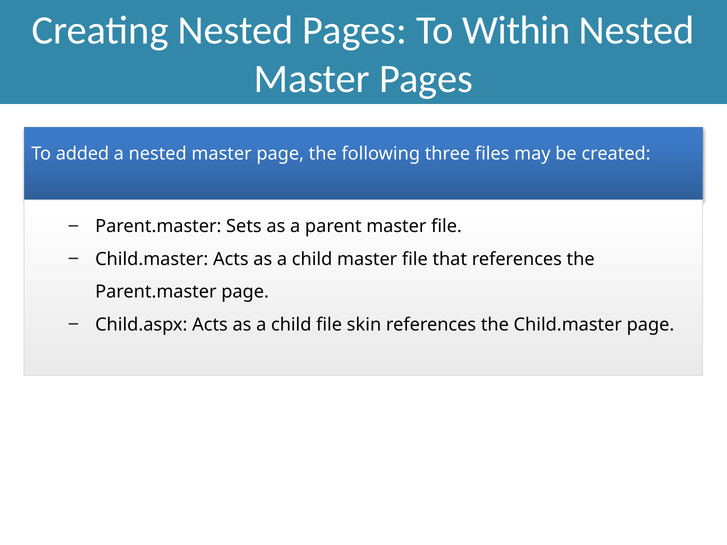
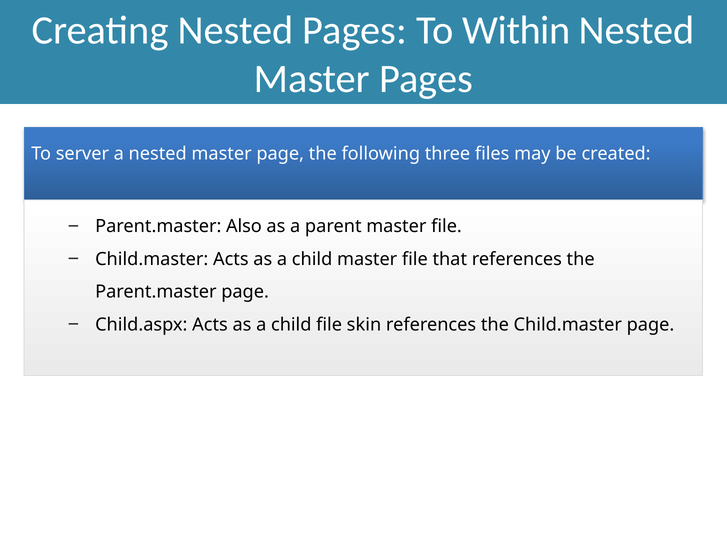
added: added -> server
Sets: Sets -> Also
